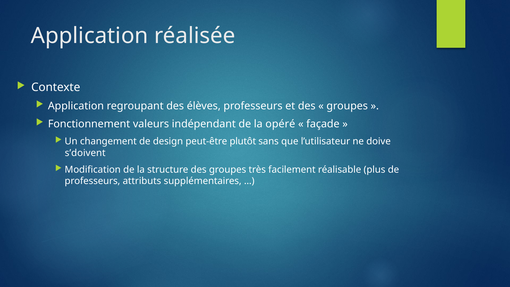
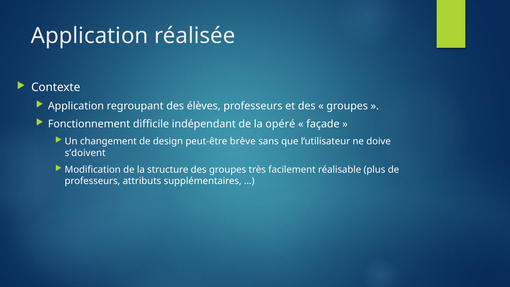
valeurs: valeurs -> difficile
plutôt: plutôt -> brève
